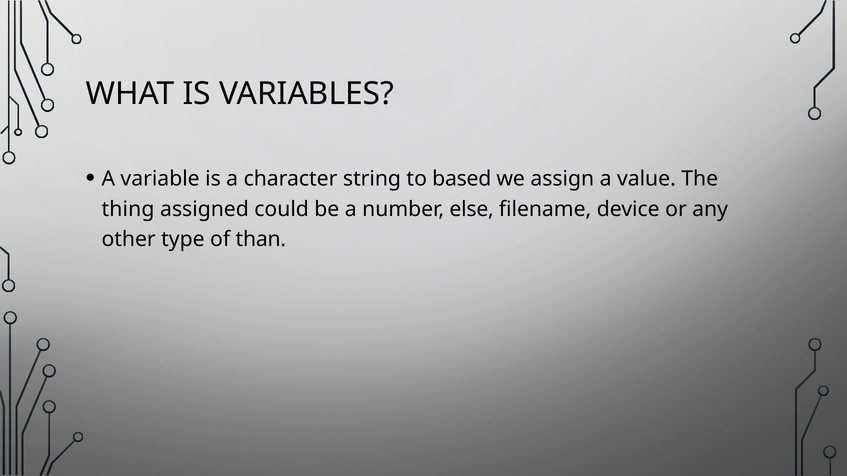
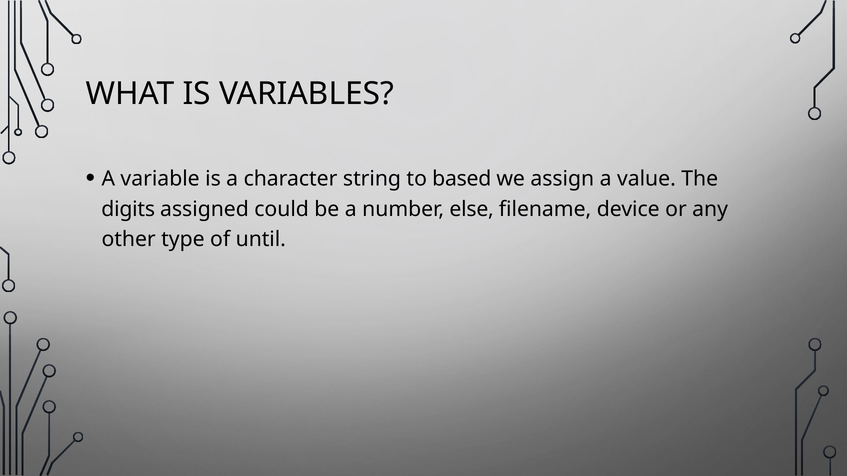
thing: thing -> digits
than: than -> until
